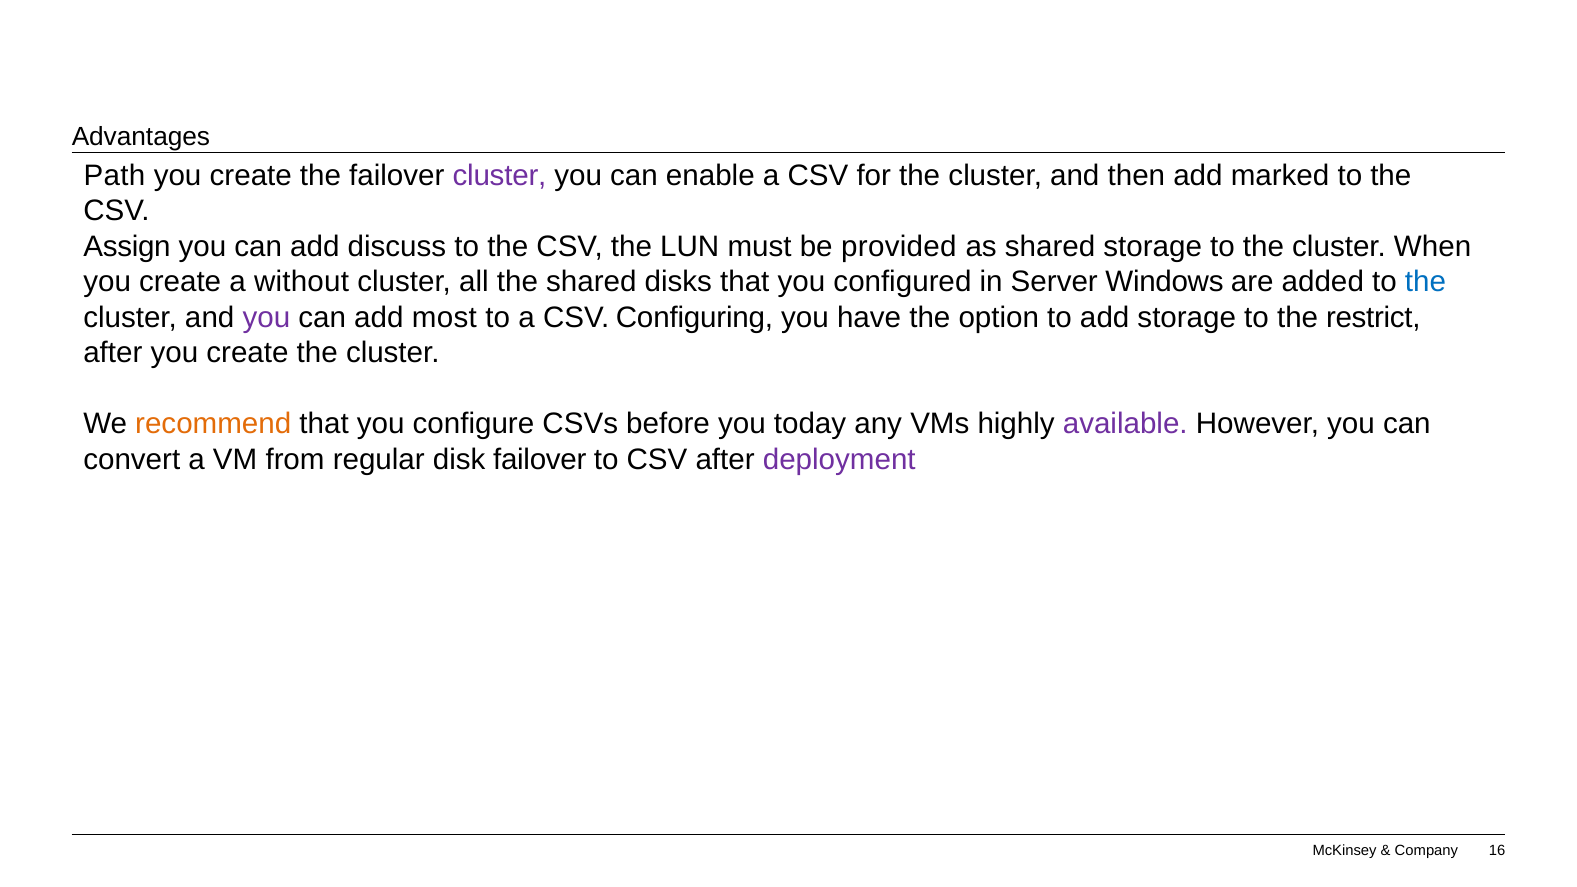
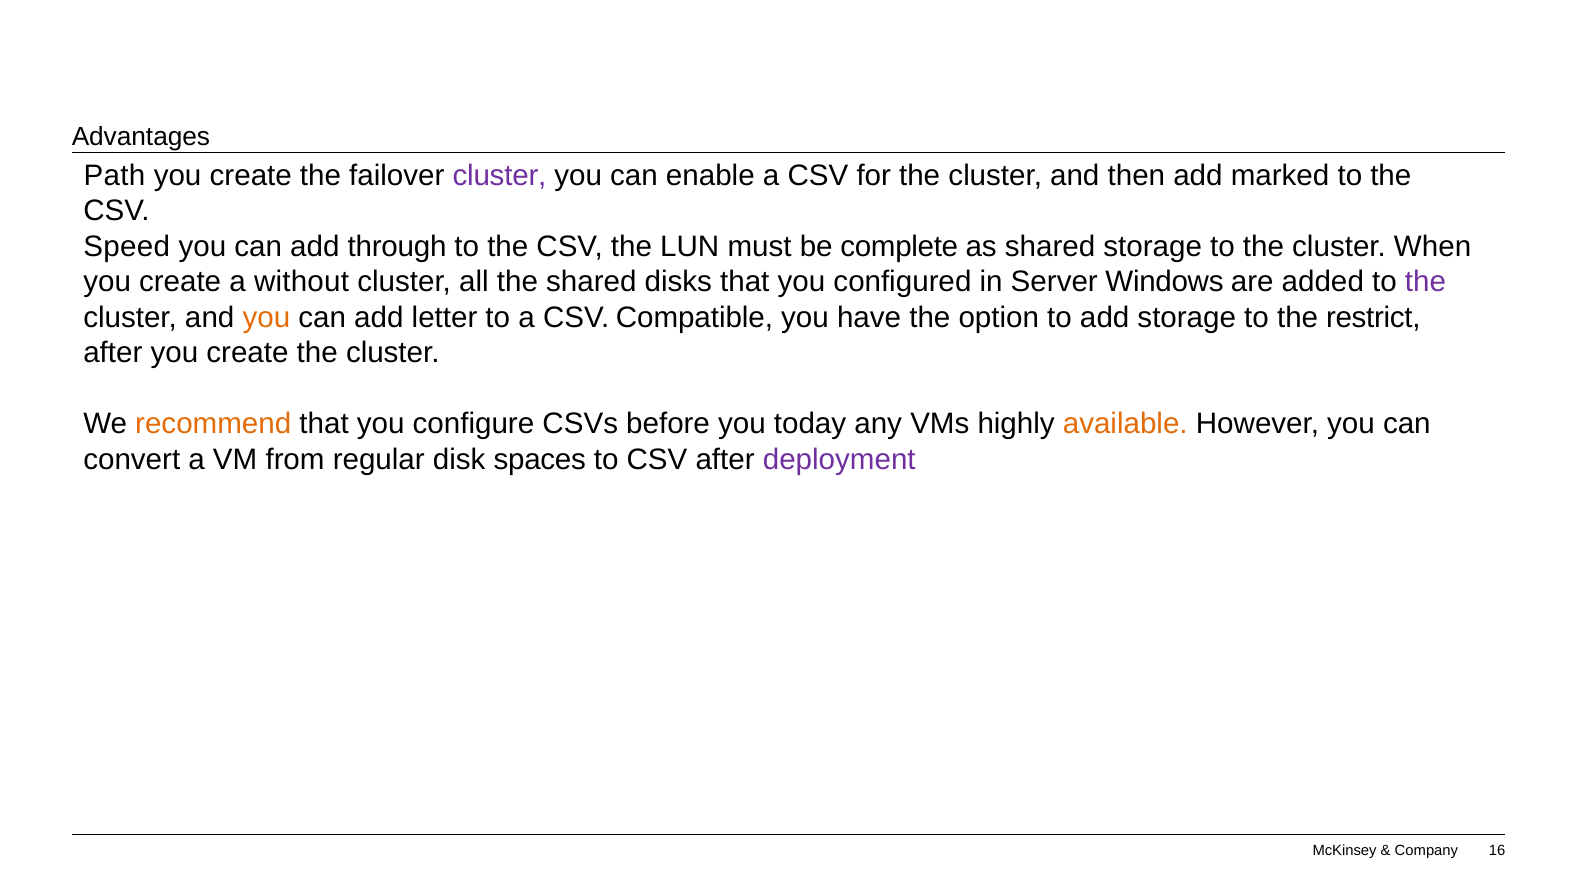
Assign: Assign -> Speed
discuss: discuss -> through
provided: provided -> complete
the at (1426, 282) colour: blue -> purple
you at (266, 317) colour: purple -> orange
most: most -> letter
Configuring: Configuring -> Compatible
available colour: purple -> orange
disk failover: failover -> spaces
